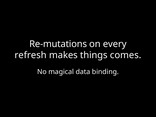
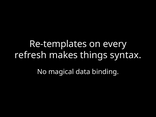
Re-mutations: Re-mutations -> Re-templates
comes: comes -> syntax
